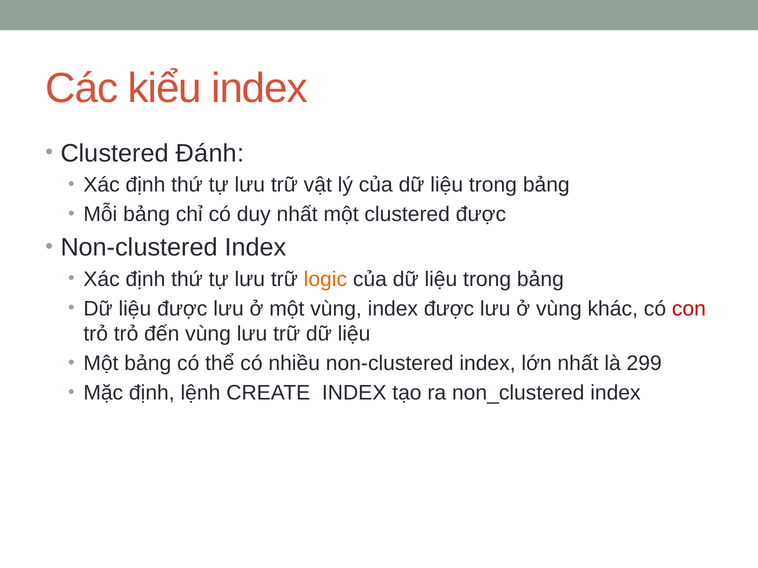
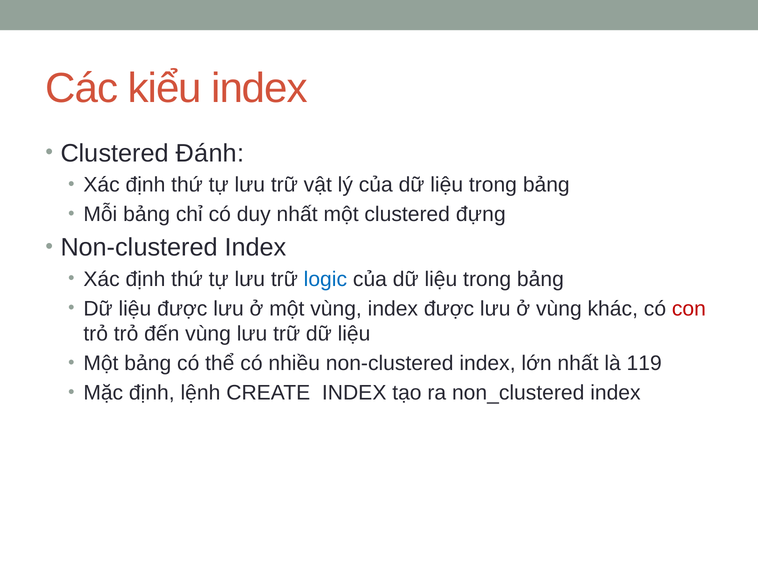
clustered được: được -> đựng
logic colour: orange -> blue
299: 299 -> 119
